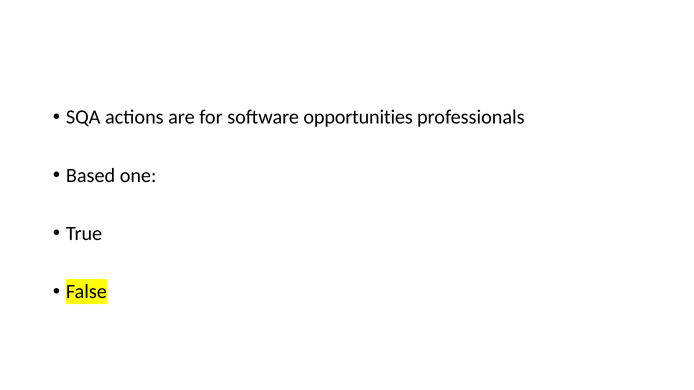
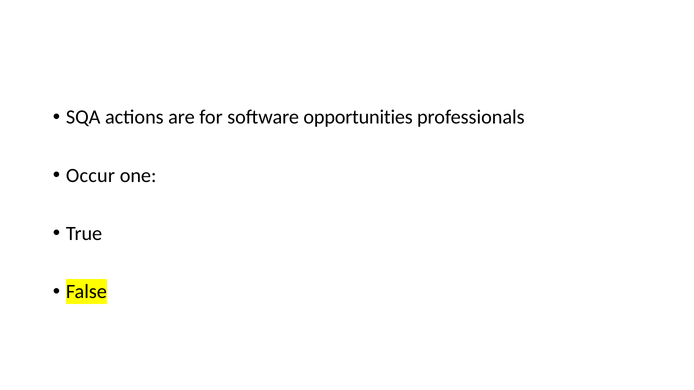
Based: Based -> Occur
